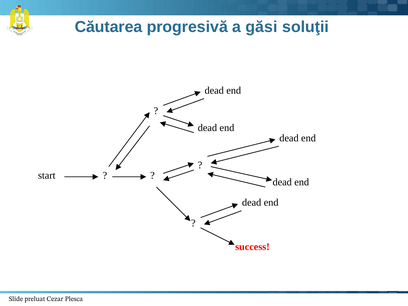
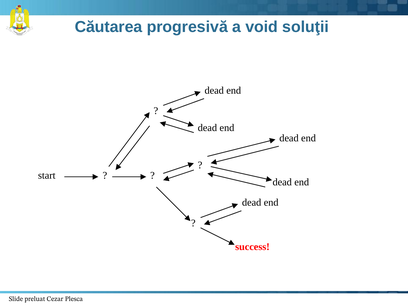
găsi: găsi -> void
